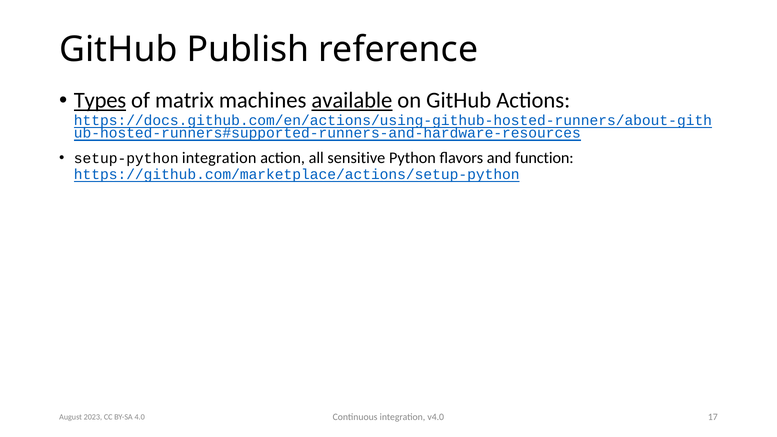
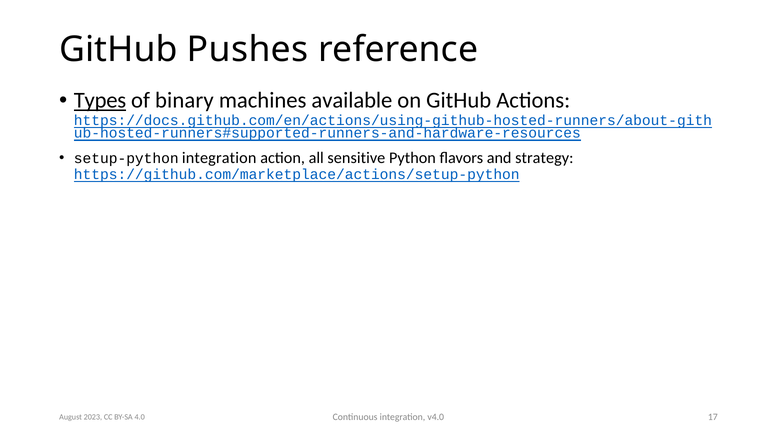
Publish: Publish -> Pushes
matrix: matrix -> binary
available underline: present -> none
function: function -> strategy
